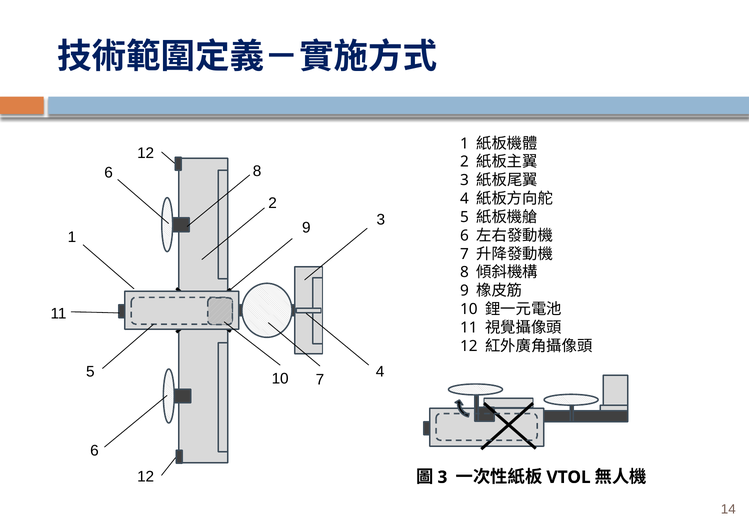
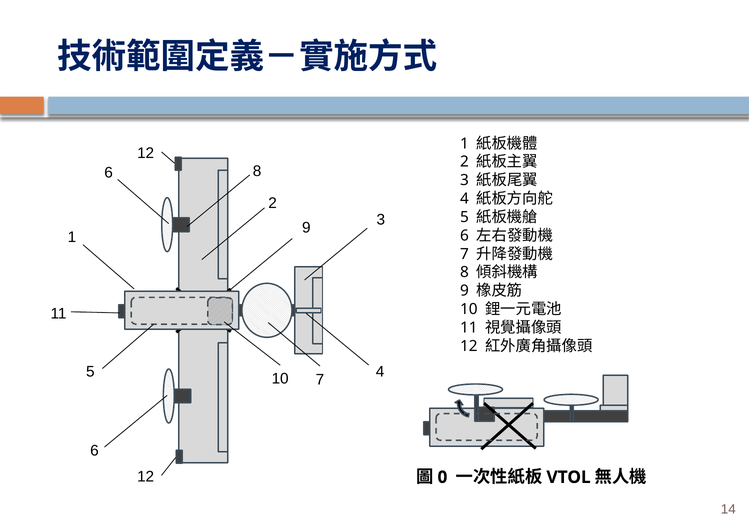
3 at (442, 478): 3 -> 0
